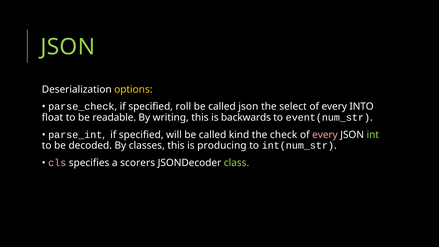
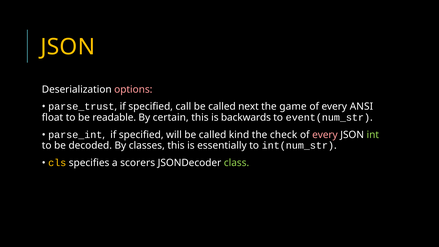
JSON at (68, 47) colour: light green -> yellow
options colour: yellow -> pink
parse_check: parse_check -> parse_trust
roll: roll -> call
called json: json -> next
select: select -> game
INTO: INTO -> ANSI
writing: writing -> certain
producing: producing -> essentially
cls colour: pink -> yellow
